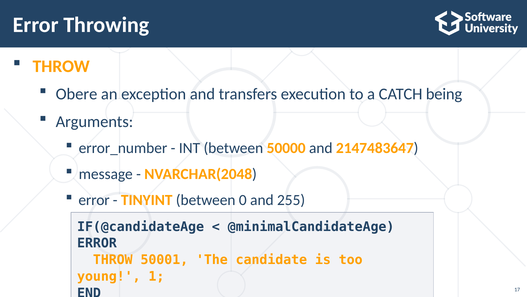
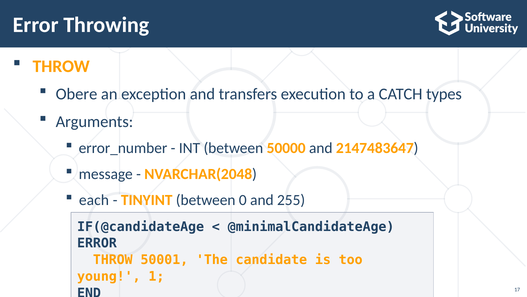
being: being -> types
error at (94, 200): error -> each
